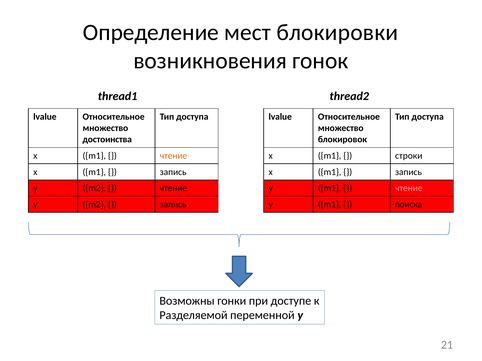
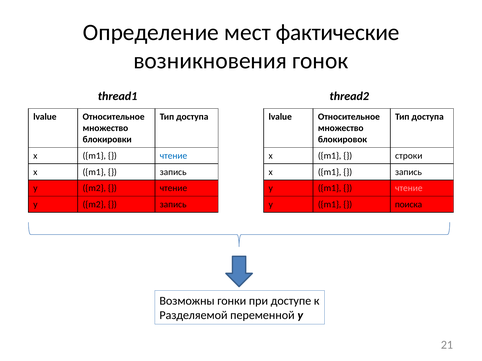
блокировки: блокировки -> фактические
достоинства: достоинства -> блокировки
чтение at (173, 156) colour: orange -> blue
